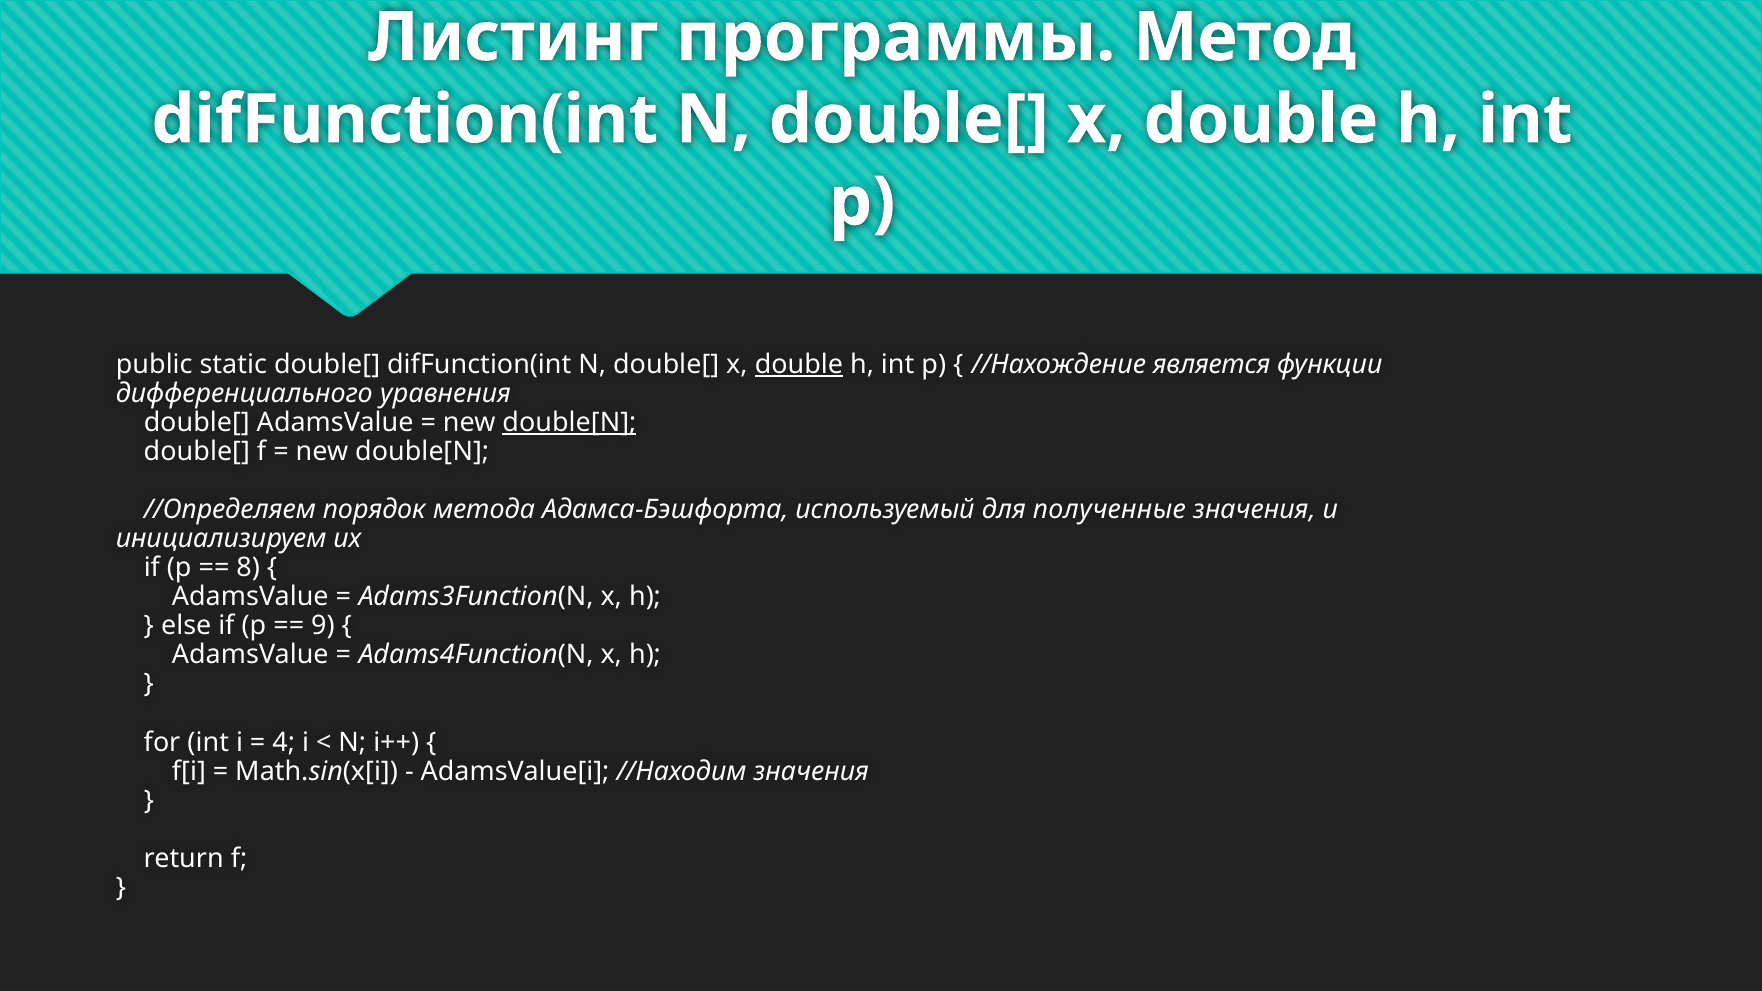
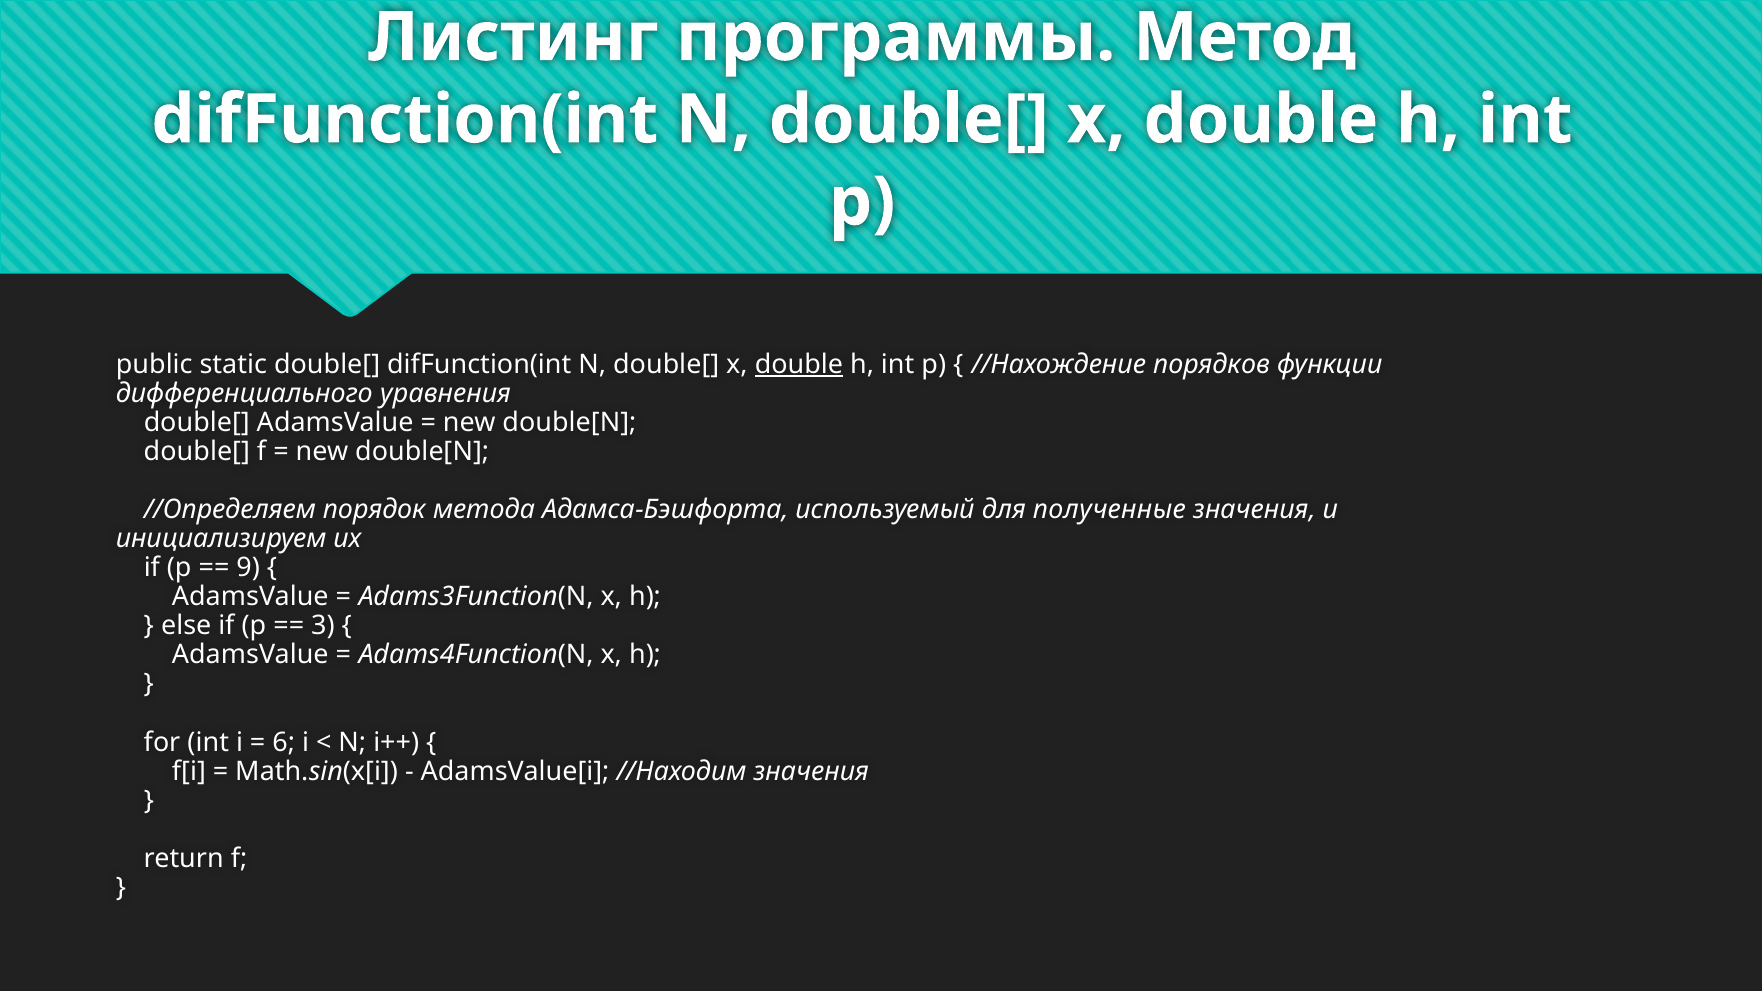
является: является -> порядков
double[N at (569, 423) underline: present -> none
8: 8 -> 9
9: 9 -> 3
4: 4 -> 6
